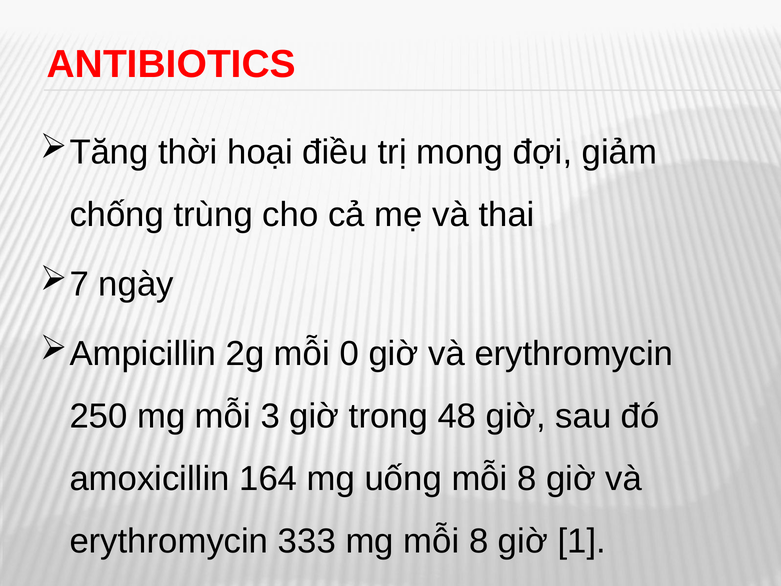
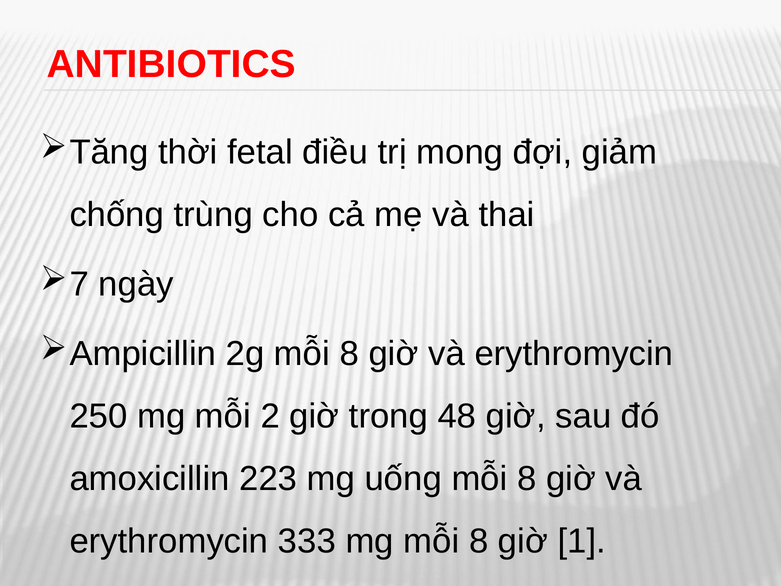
hoại: hoại -> fetal
2g mỗi 0: 0 -> 8
3: 3 -> 2
164: 164 -> 223
